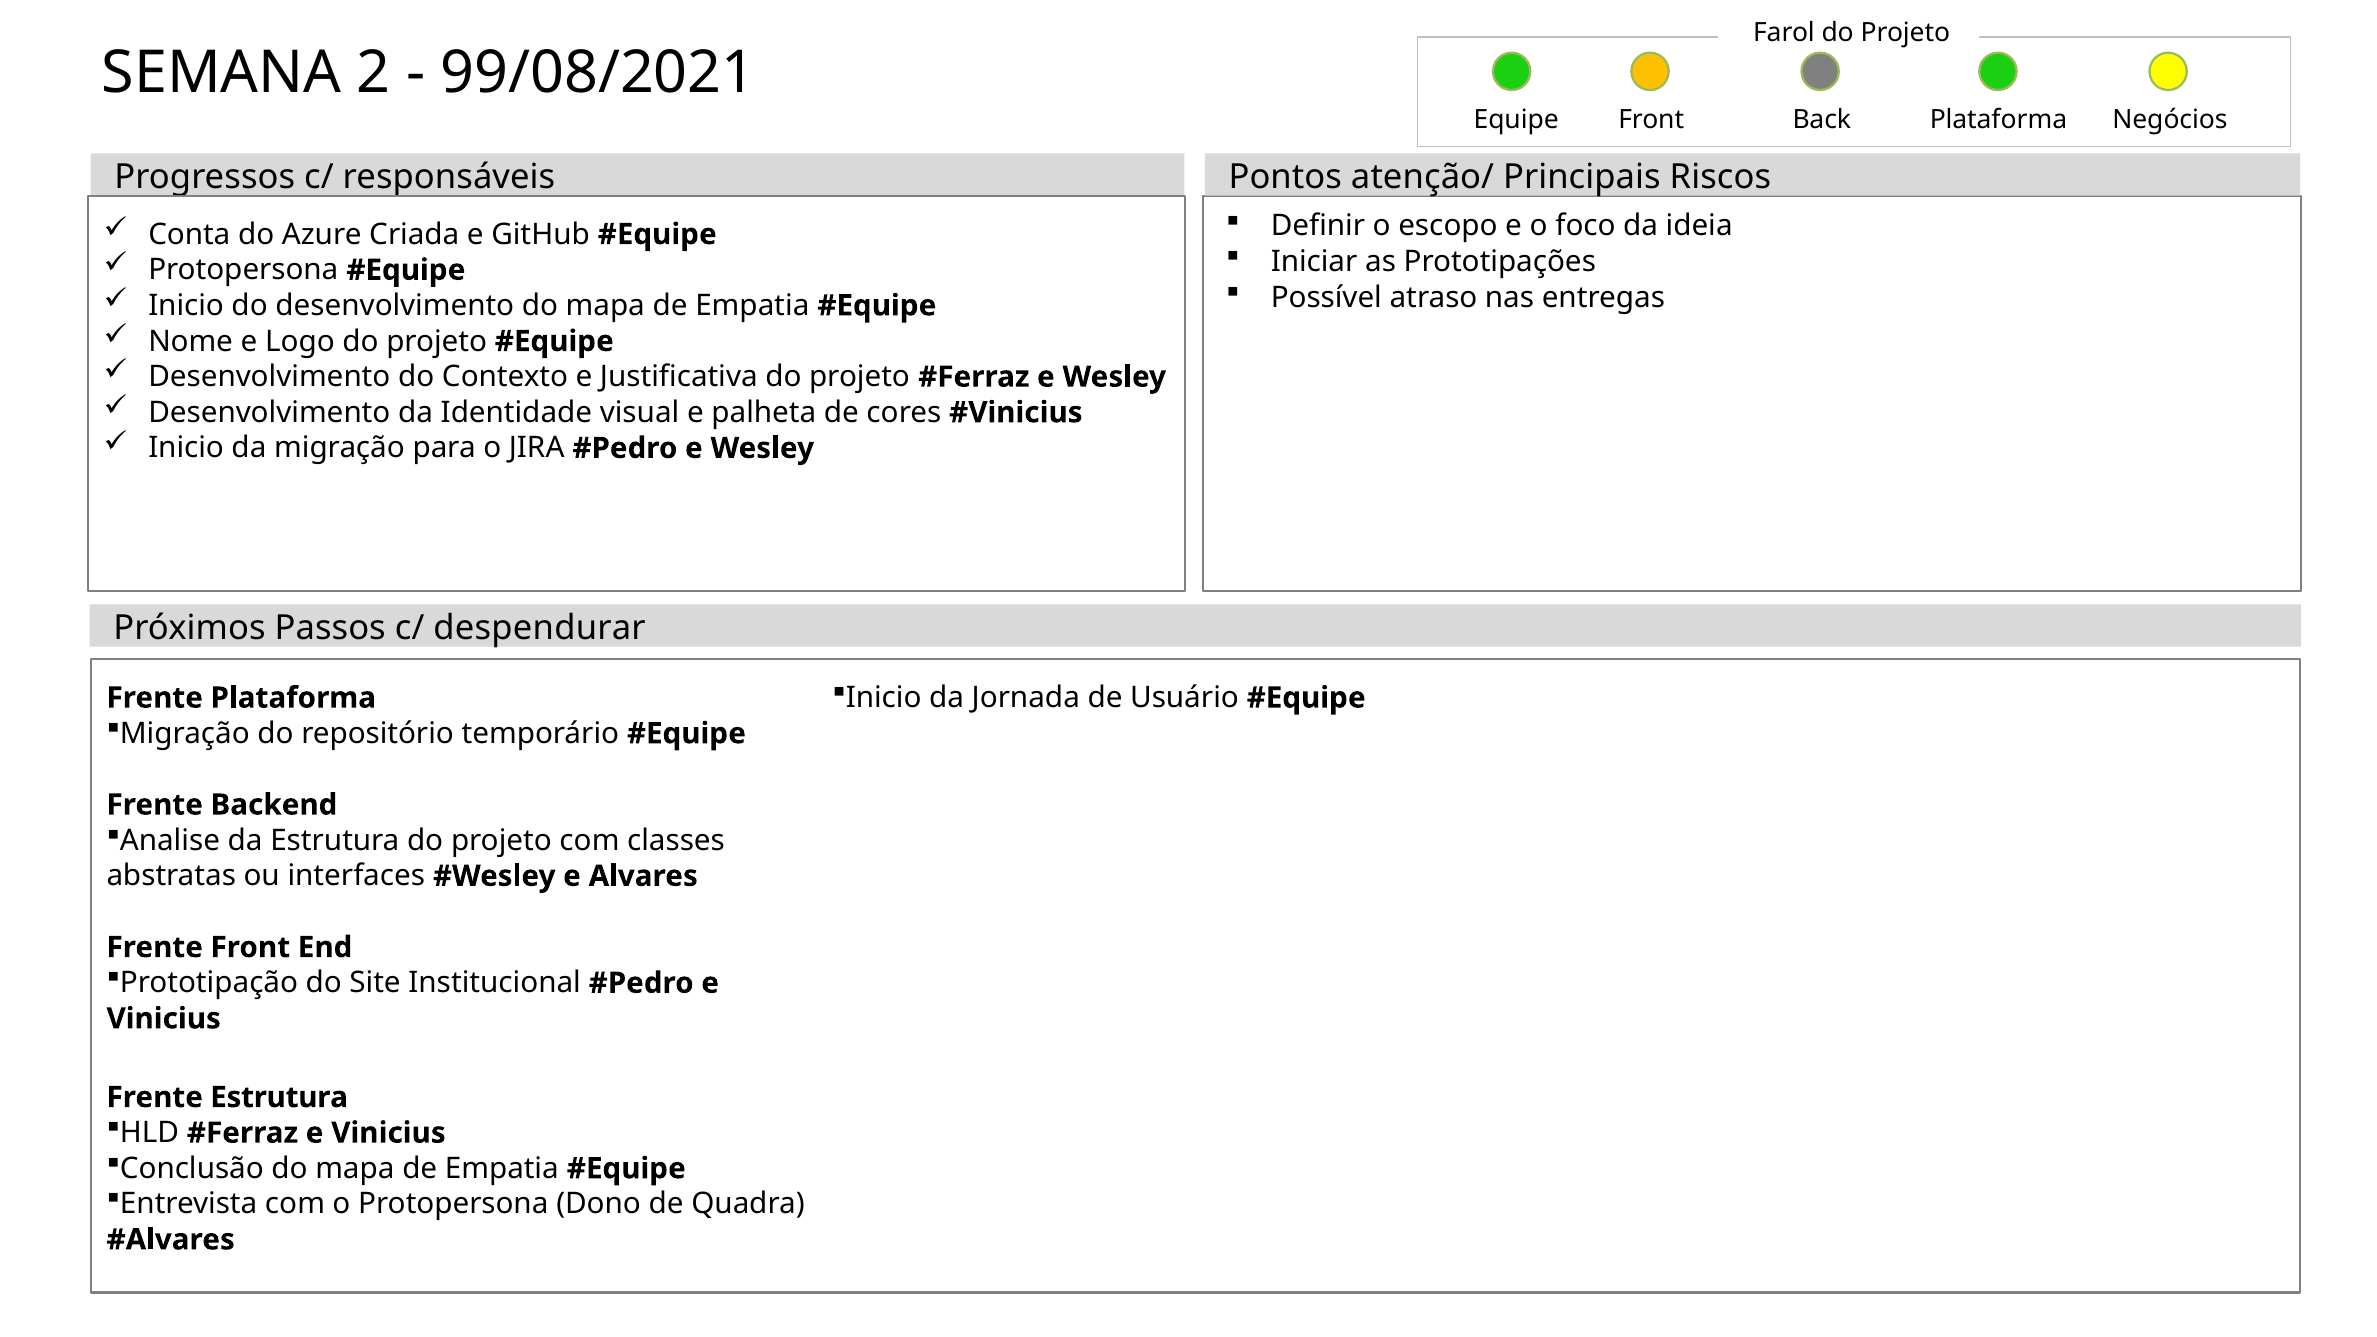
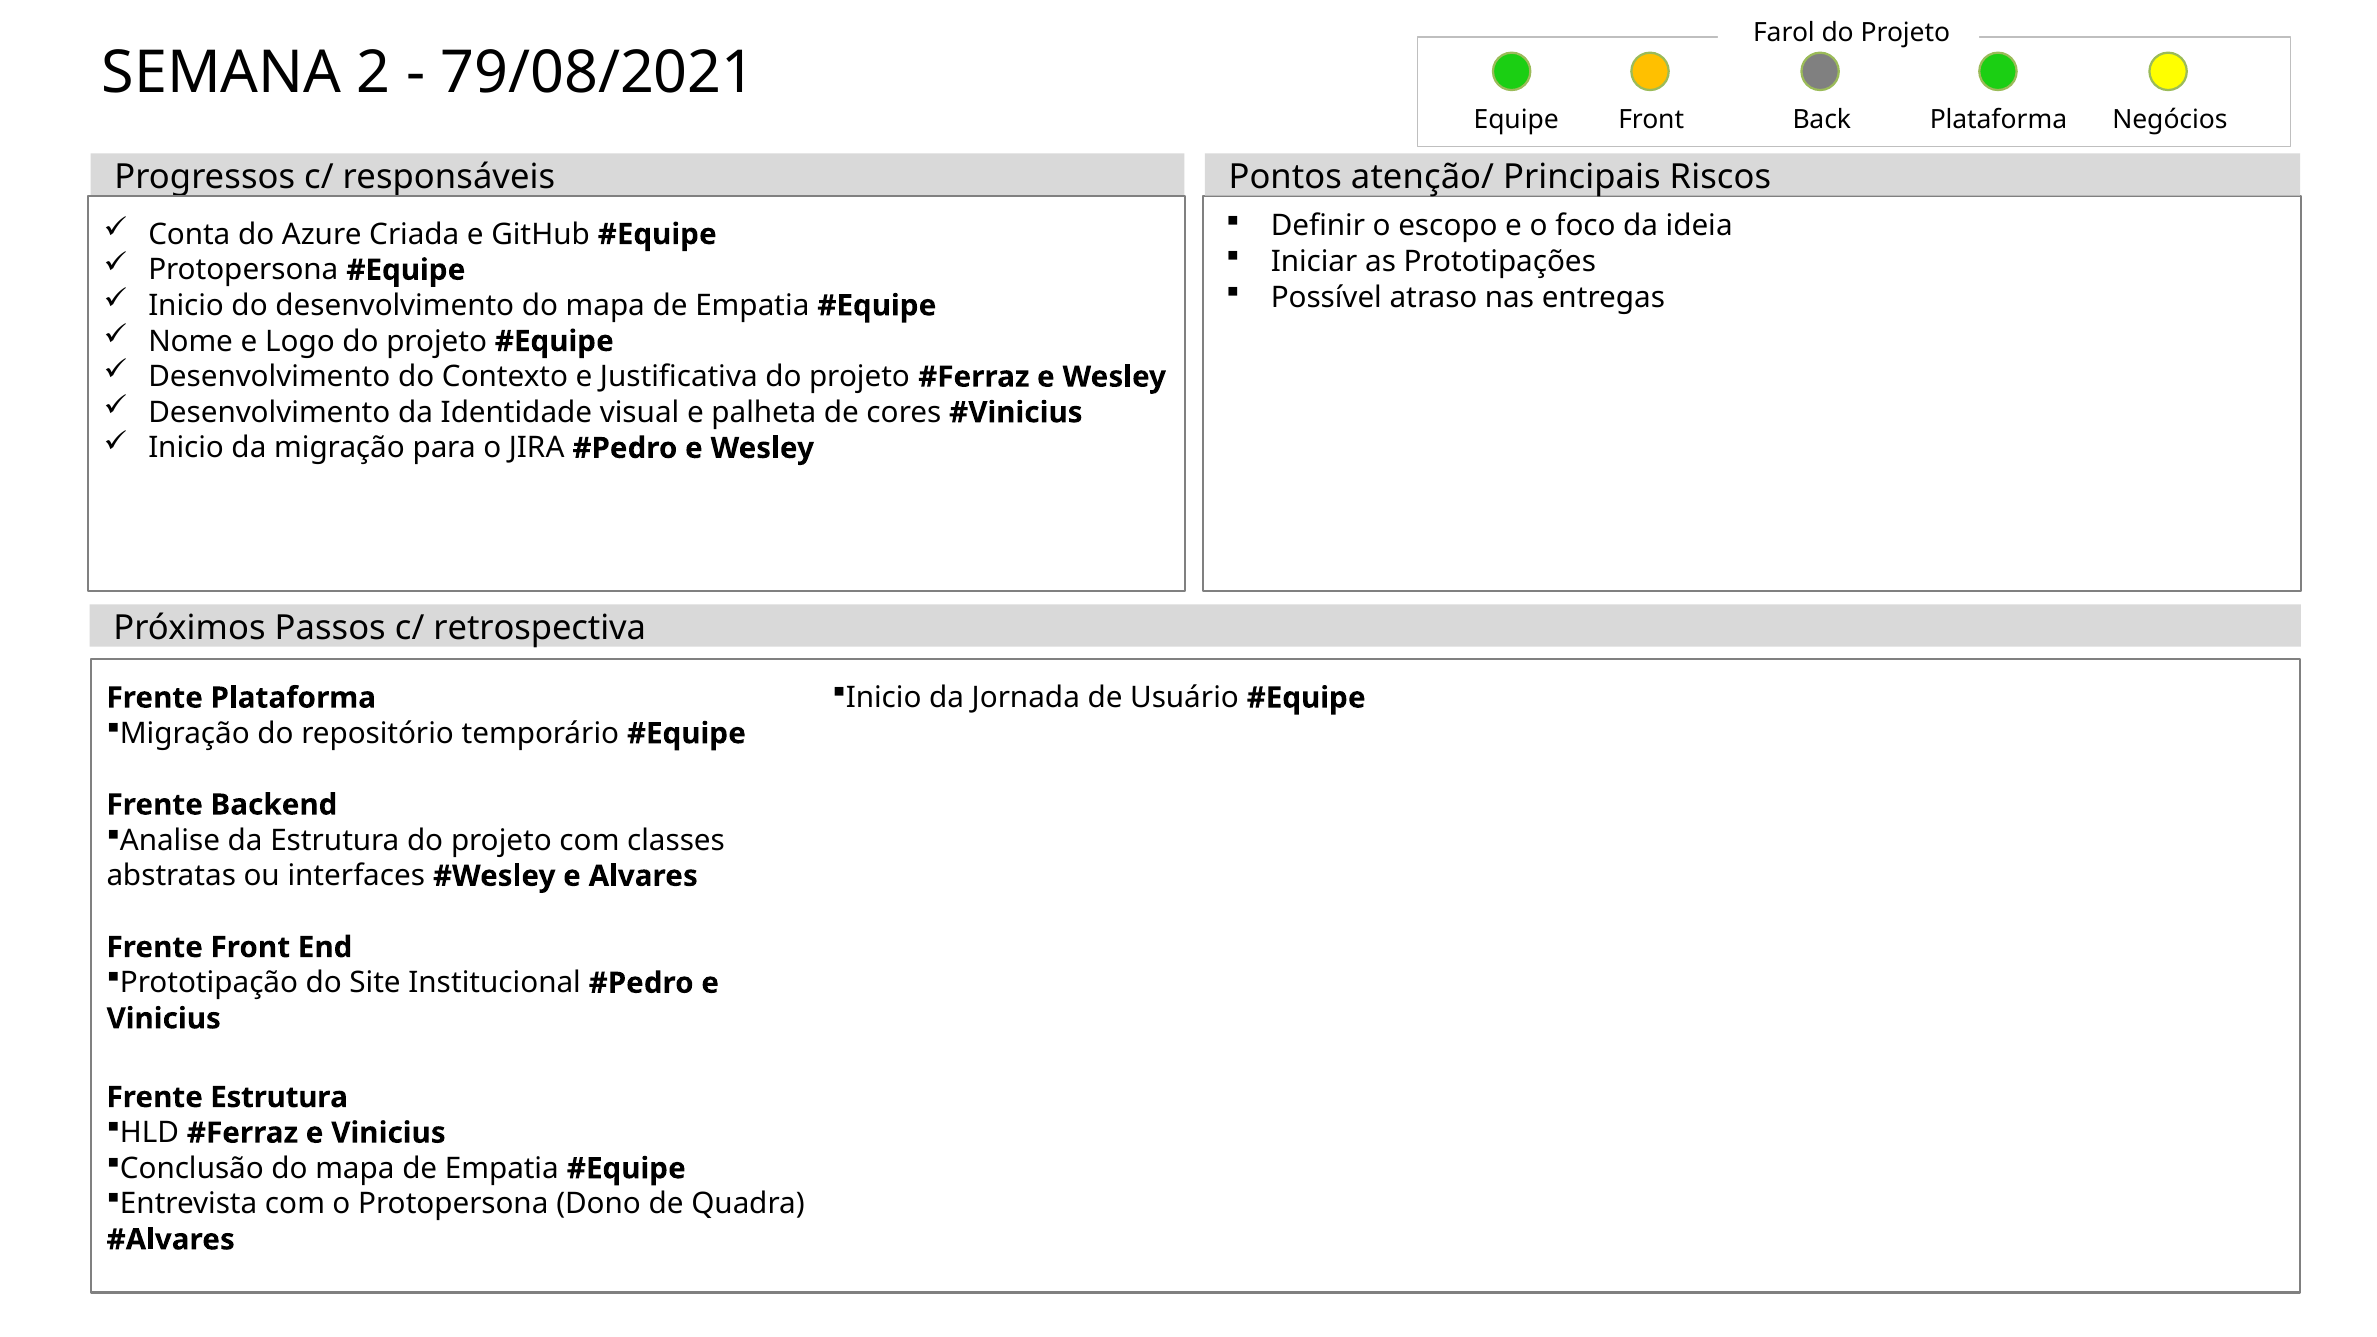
99/08/2021: 99/08/2021 -> 79/08/2021
despendurar: despendurar -> retrospectiva
